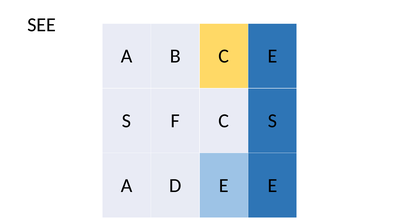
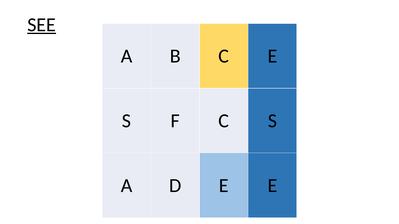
SEE underline: none -> present
